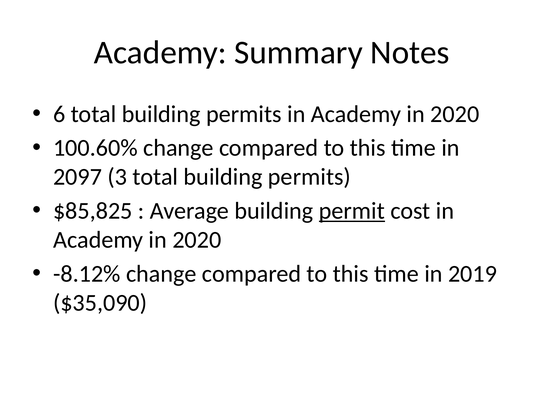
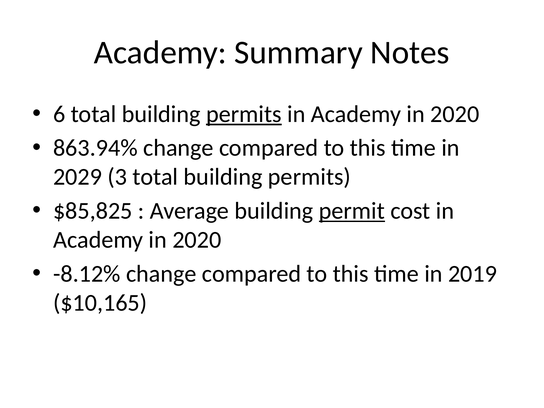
permits at (244, 114) underline: none -> present
100.60%: 100.60% -> 863.94%
2097: 2097 -> 2029
$35,090: $35,090 -> $10,165
